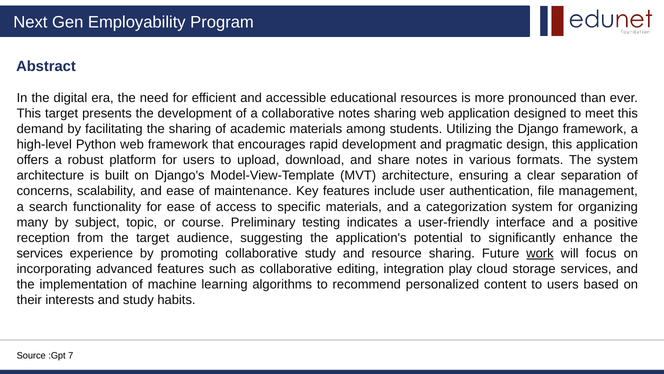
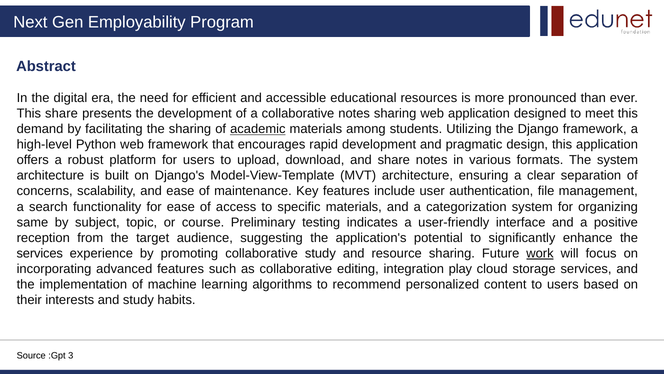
This target: target -> share
academic underline: none -> present
many: many -> same
7: 7 -> 3
